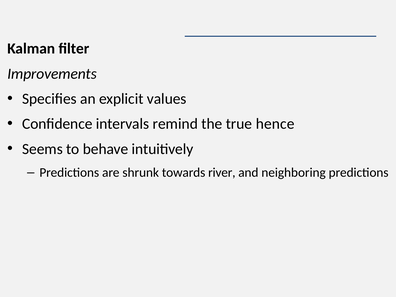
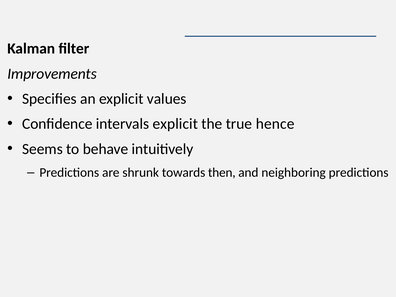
intervals remind: remind -> explicit
river: river -> then
